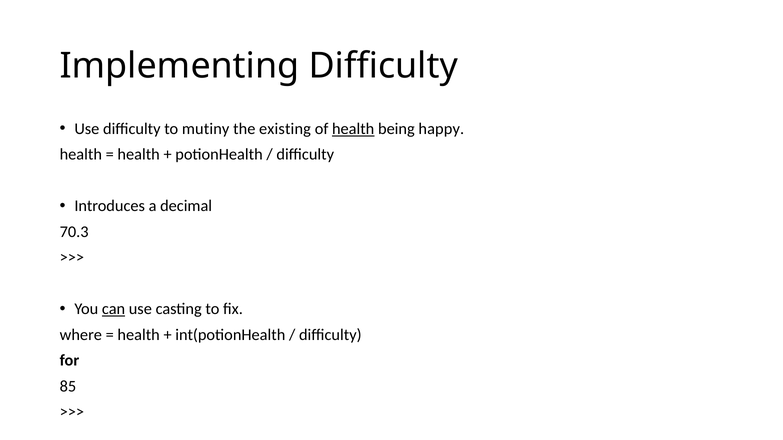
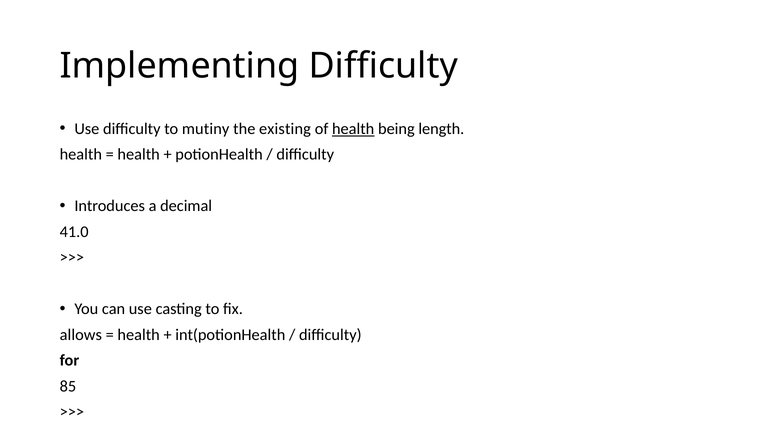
happy: happy -> length
70.3: 70.3 -> 41.0
can underline: present -> none
where: where -> allows
